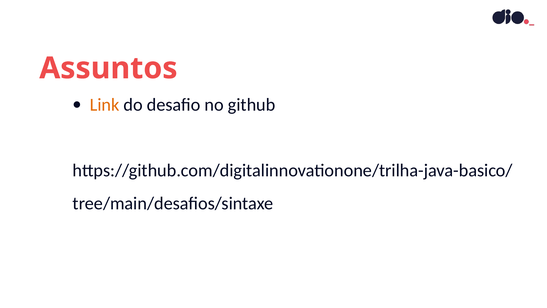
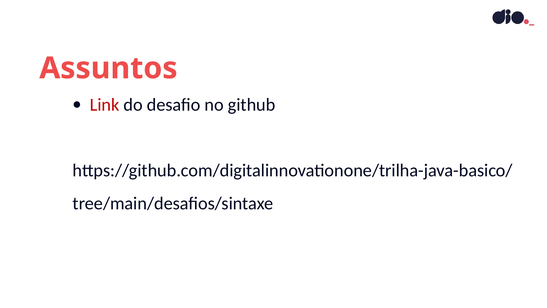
Link colour: orange -> red
